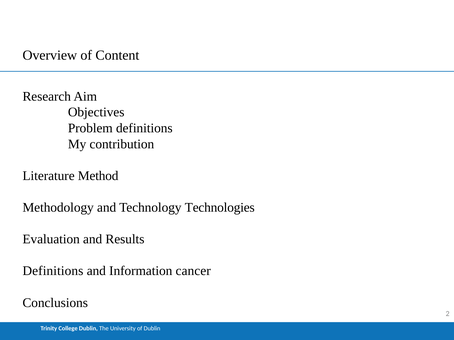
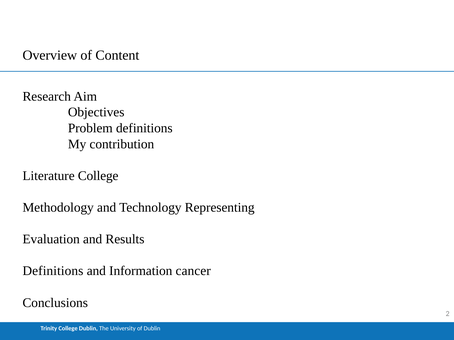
Literature Method: Method -> College
Technologies: Technologies -> Representing
